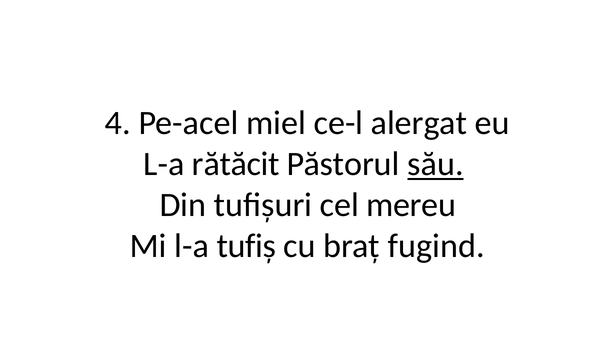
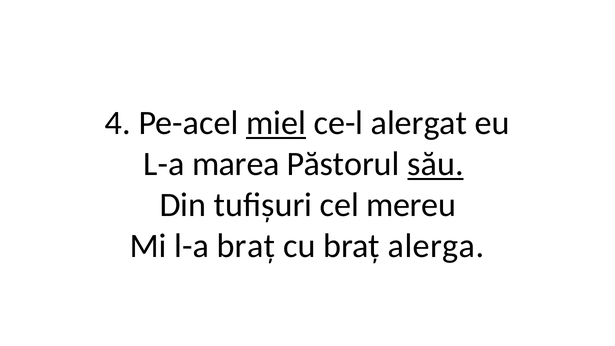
miel underline: none -> present
rătăcit: rătăcit -> marea
l-a tufiș: tufiș -> braț
fugind: fugind -> alerga
